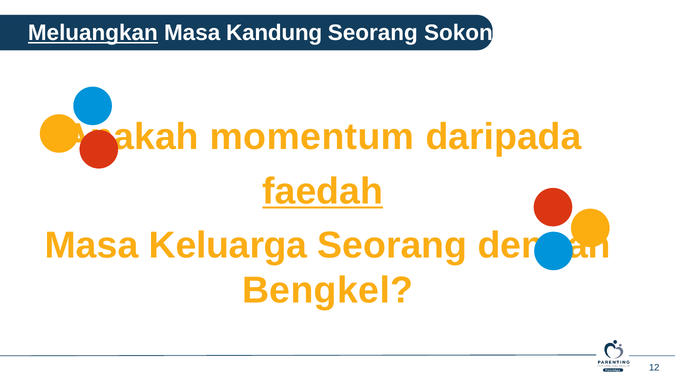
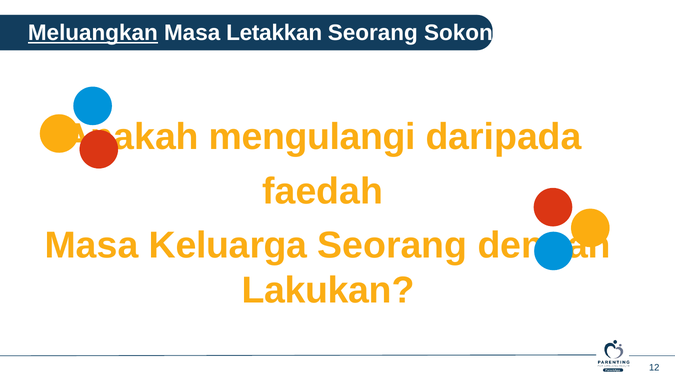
Kandung: Kandung -> Letakkan
momentum: momentum -> mengulangi
faedah underline: present -> none
Bengkel: Bengkel -> Lakukan
